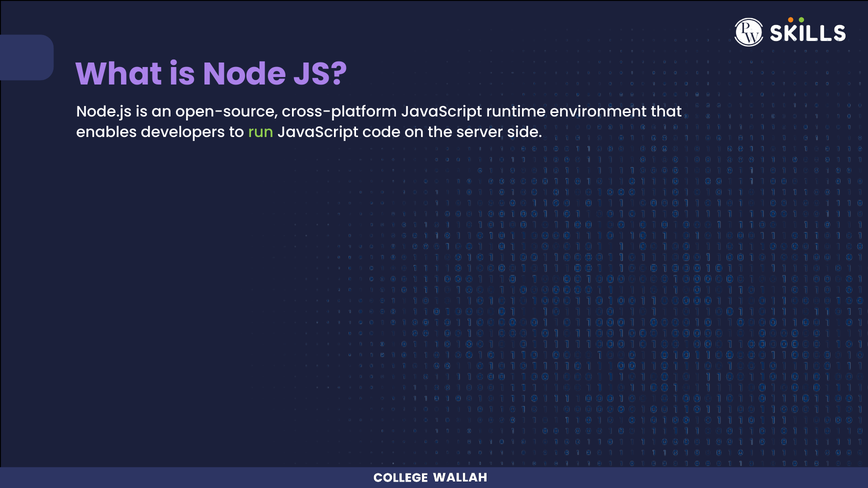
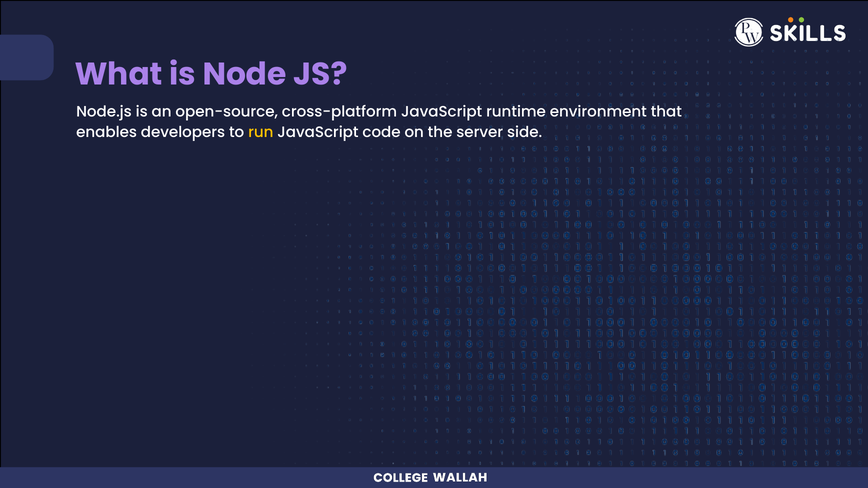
run colour: light green -> yellow
